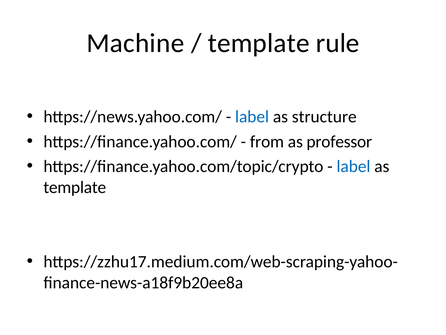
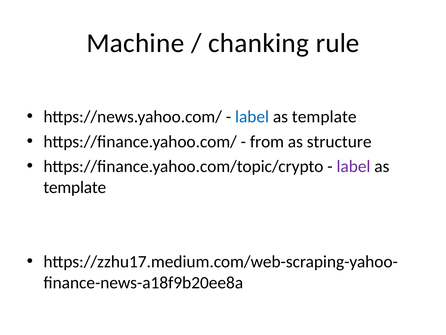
template at (259, 43): template -> chanking
structure at (324, 117): structure -> template
professor: professor -> structure
label at (353, 166) colour: blue -> purple
